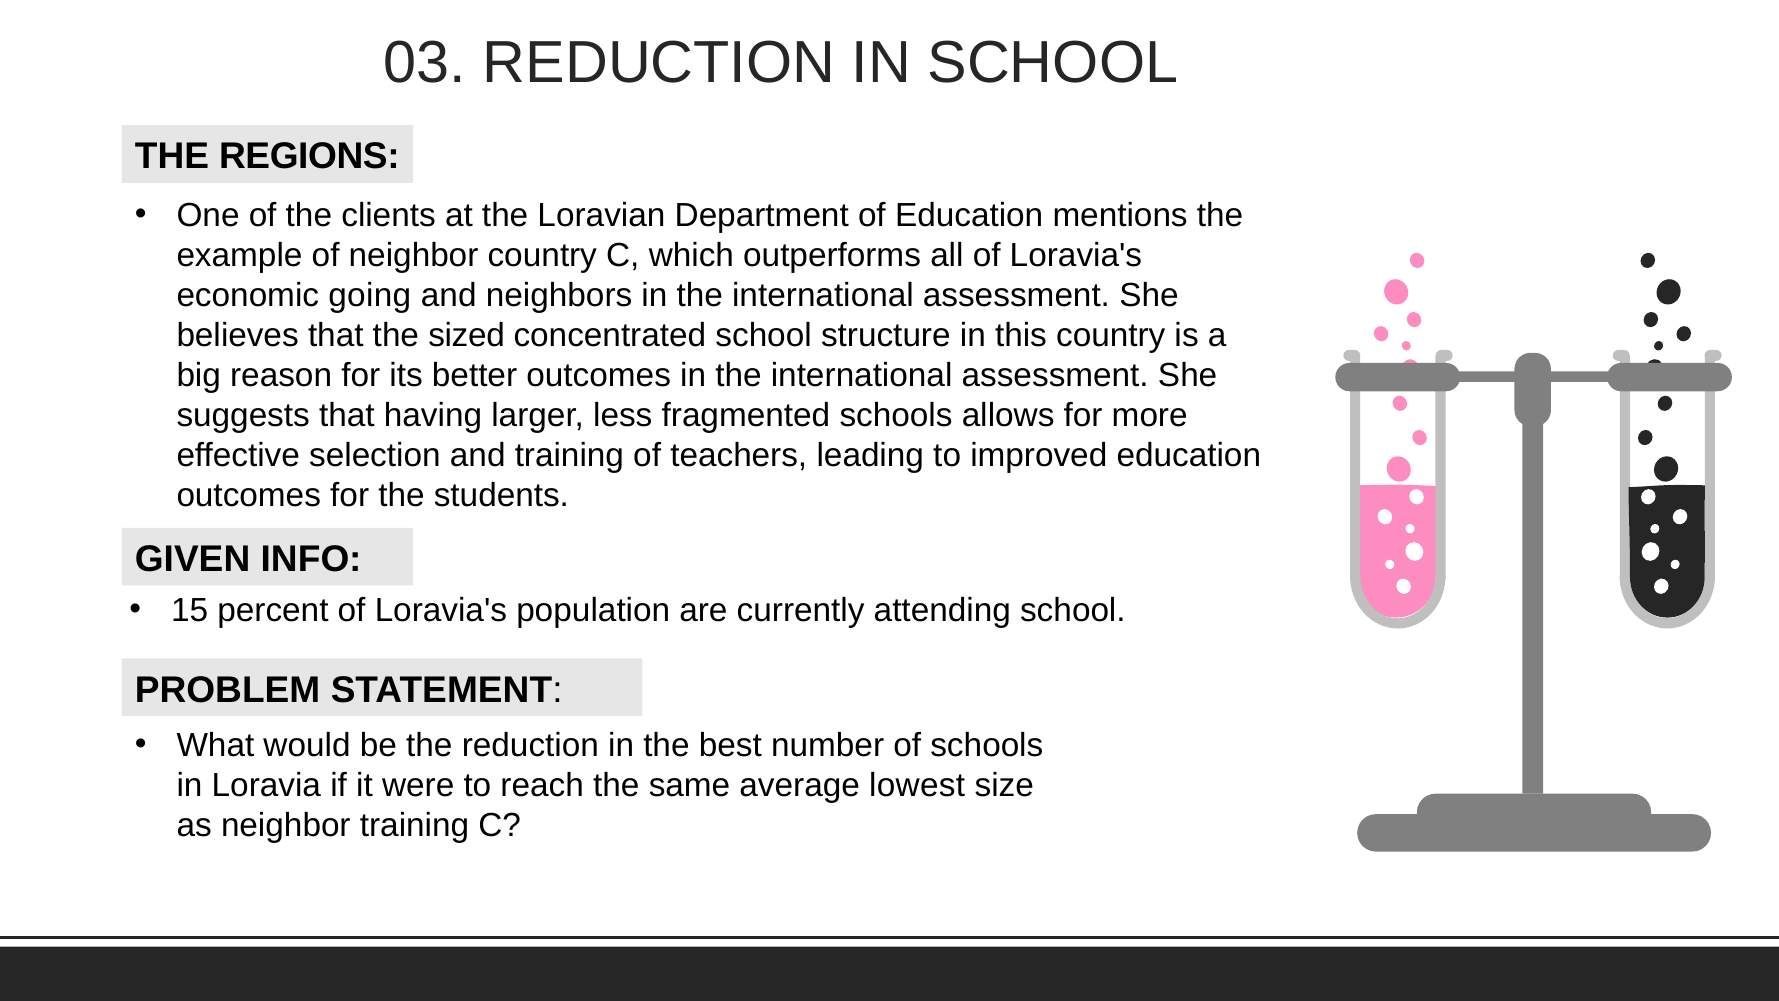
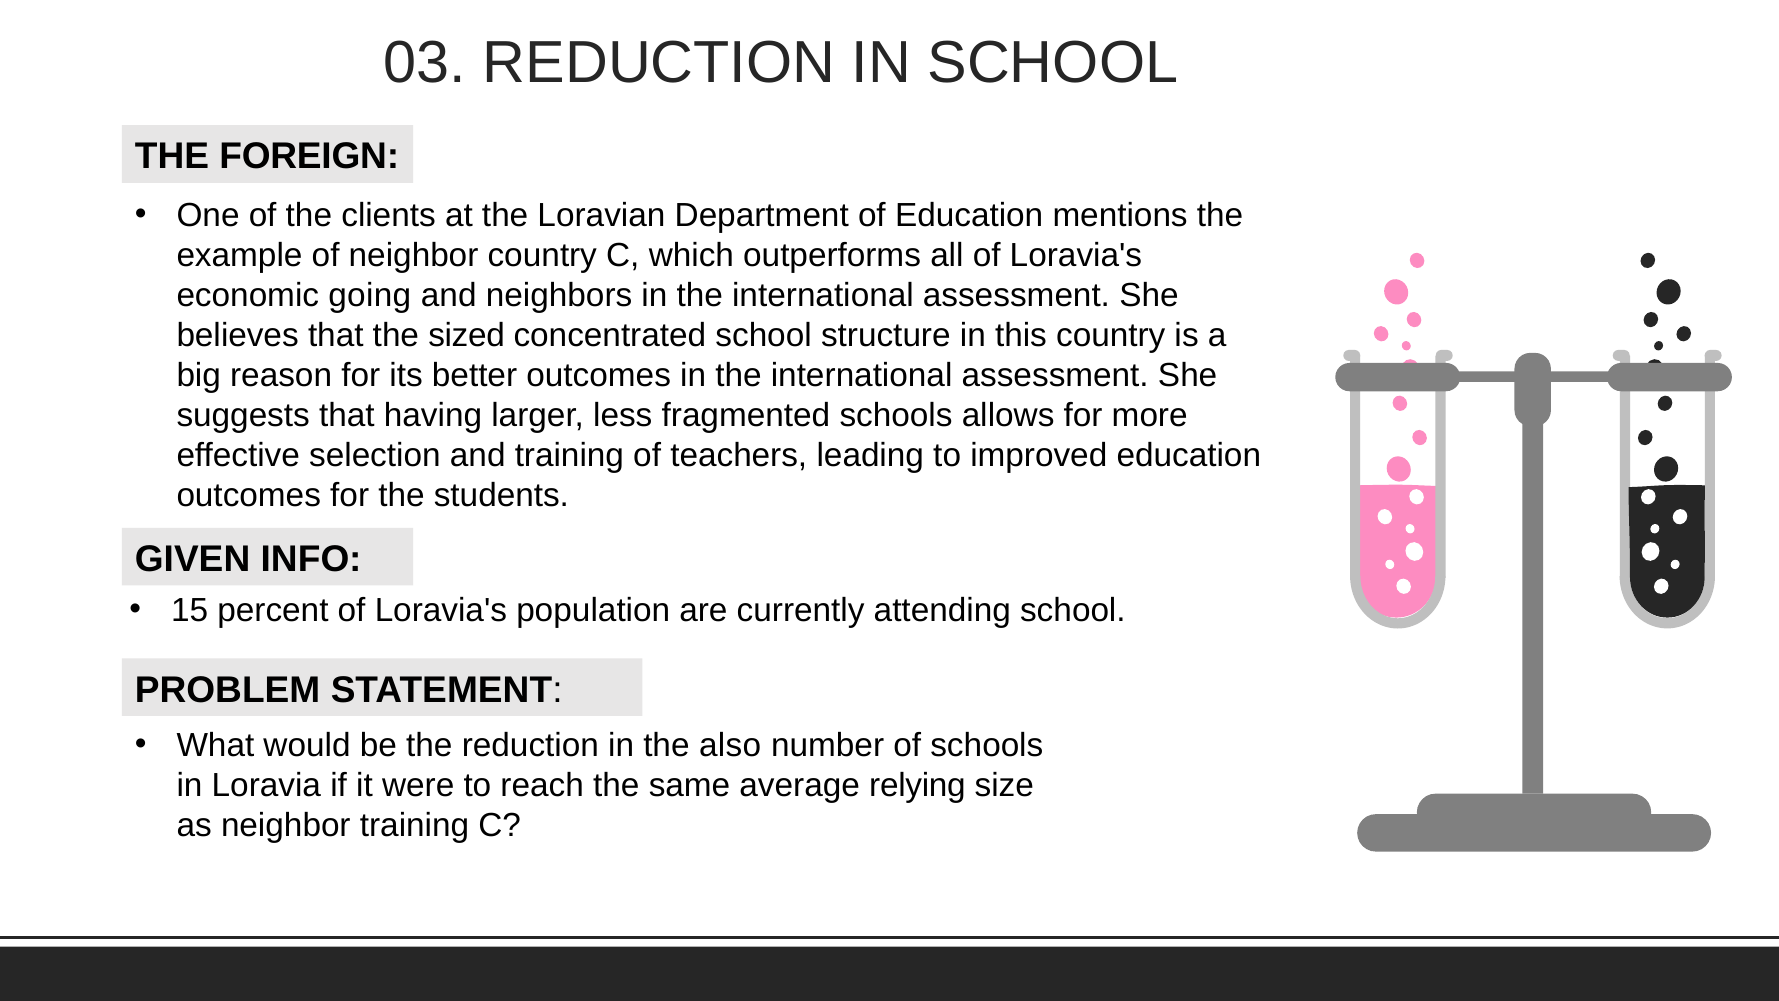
REGIONS: REGIONS -> FOREIGN
best: best -> also
lowest: lowest -> relying
